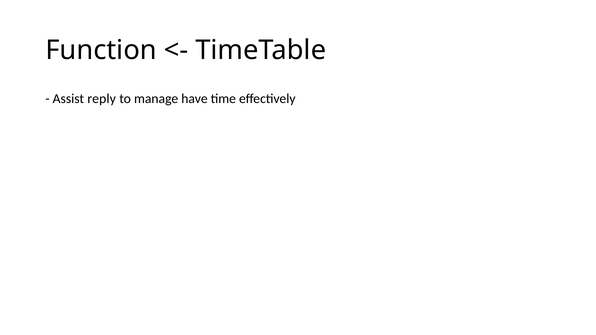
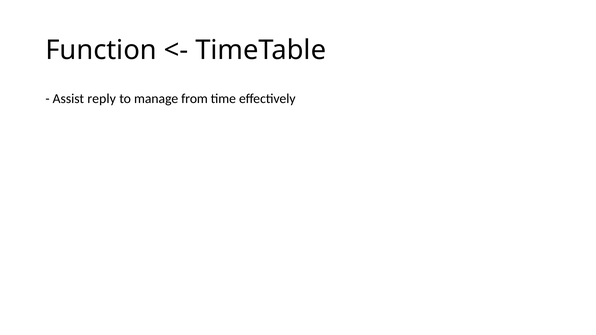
have: have -> from
